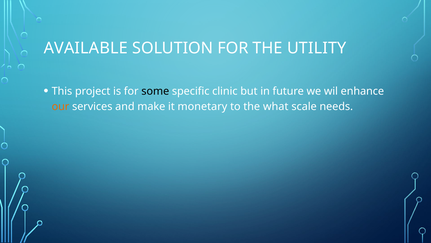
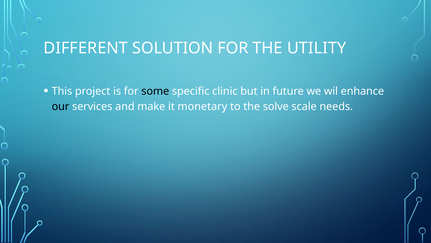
AVAILABLE: AVAILABLE -> DIFFERENT
our colour: orange -> black
what: what -> solve
